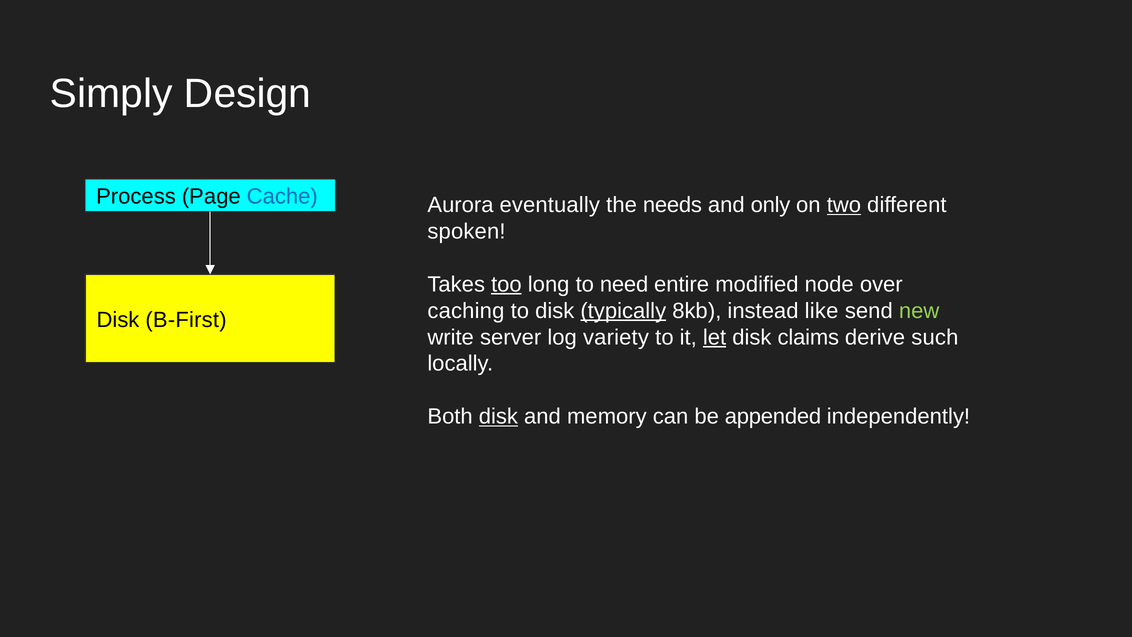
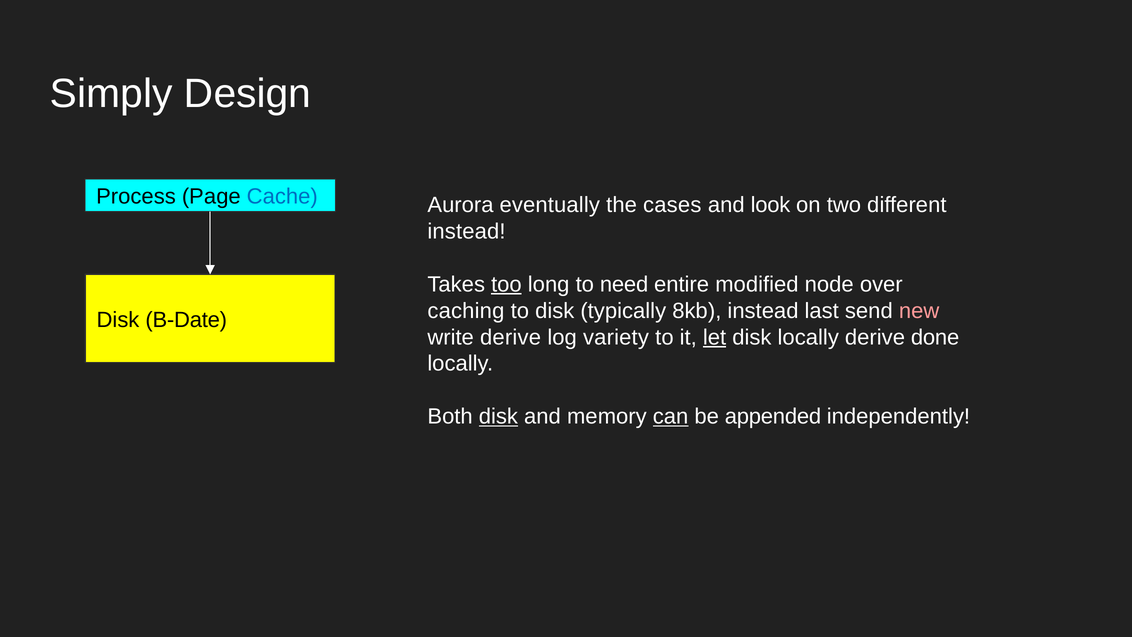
needs: needs -> cases
only: only -> look
two underline: present -> none
spoken at (466, 231): spoken -> instead
typically underline: present -> none
like: like -> last
new colour: light green -> pink
B-First: B-First -> B-Date
write server: server -> derive
disk claims: claims -> locally
such: such -> done
can underline: none -> present
